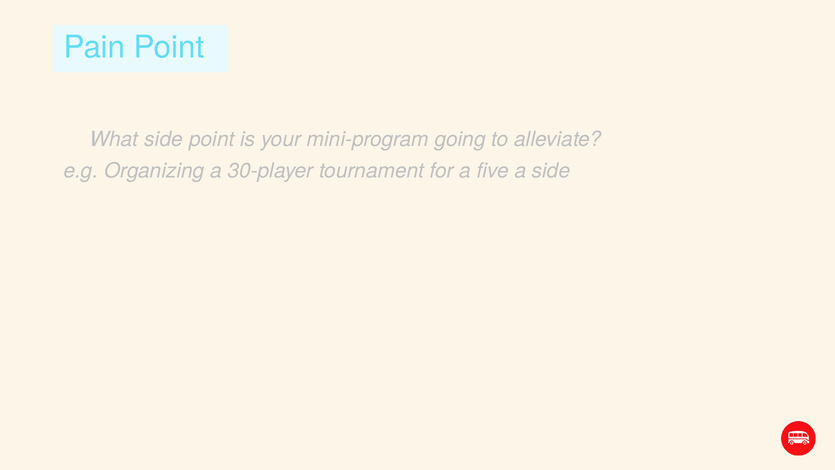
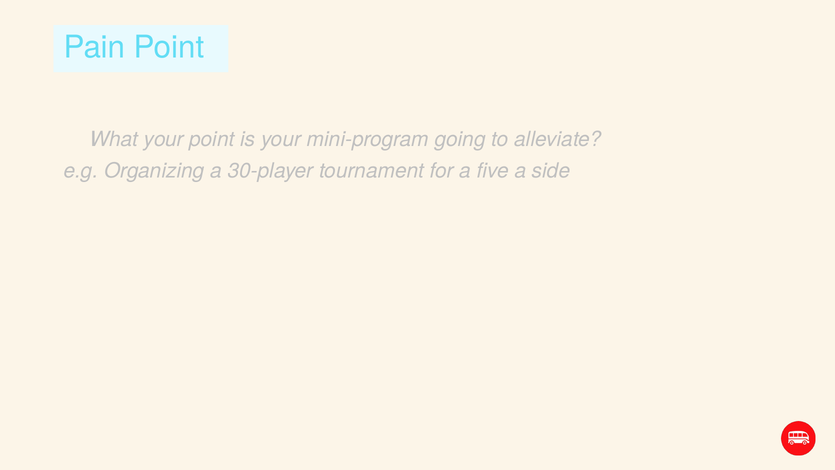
😩What side: side -> your
